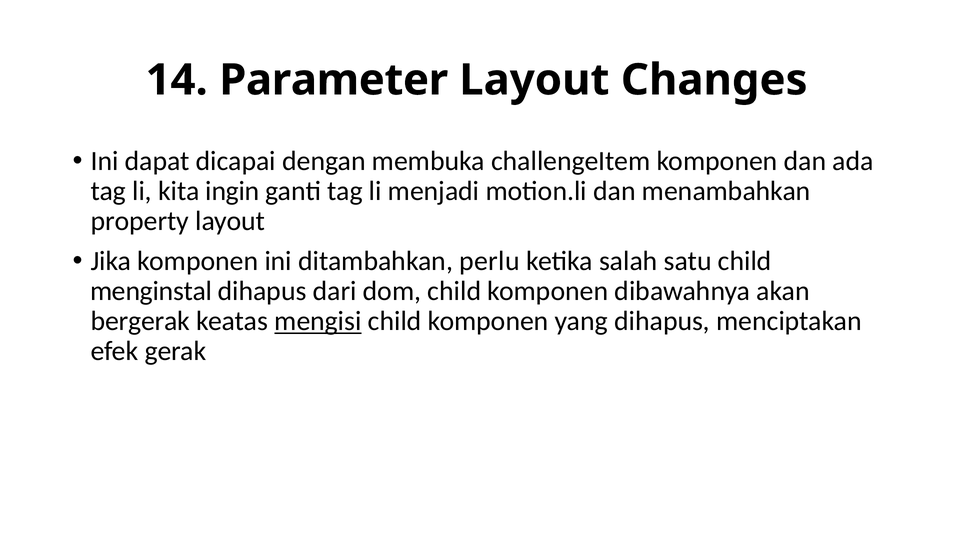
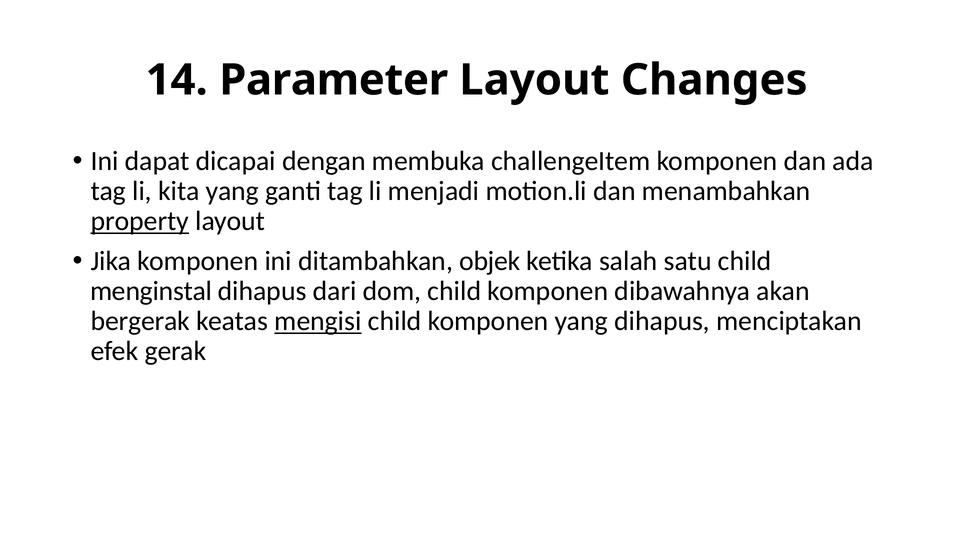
kita ingin: ingin -> yang
property underline: none -> present
perlu: perlu -> objek
